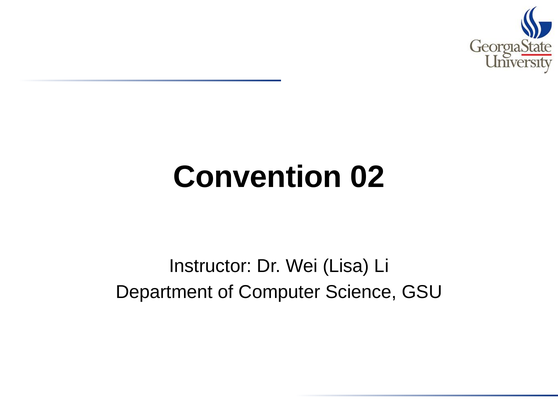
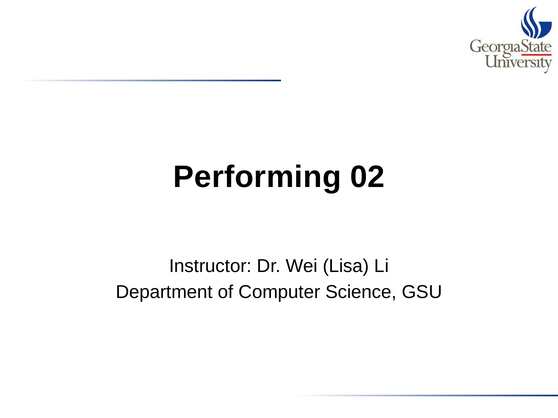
Convention: Convention -> Performing
